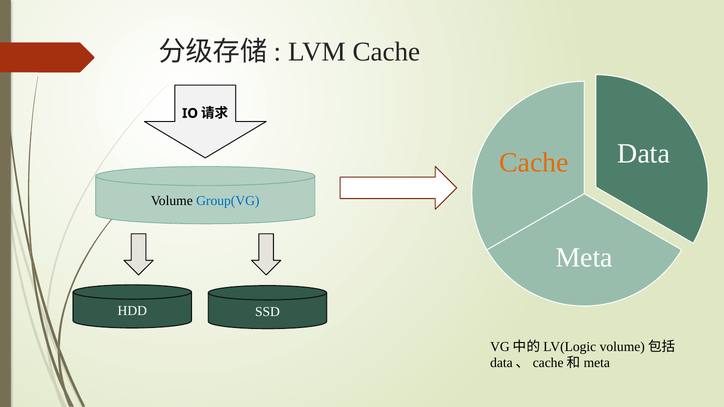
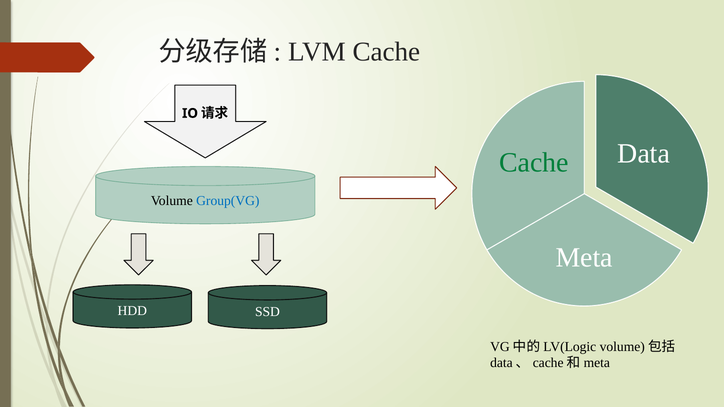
Cache at (534, 163) colour: orange -> green
